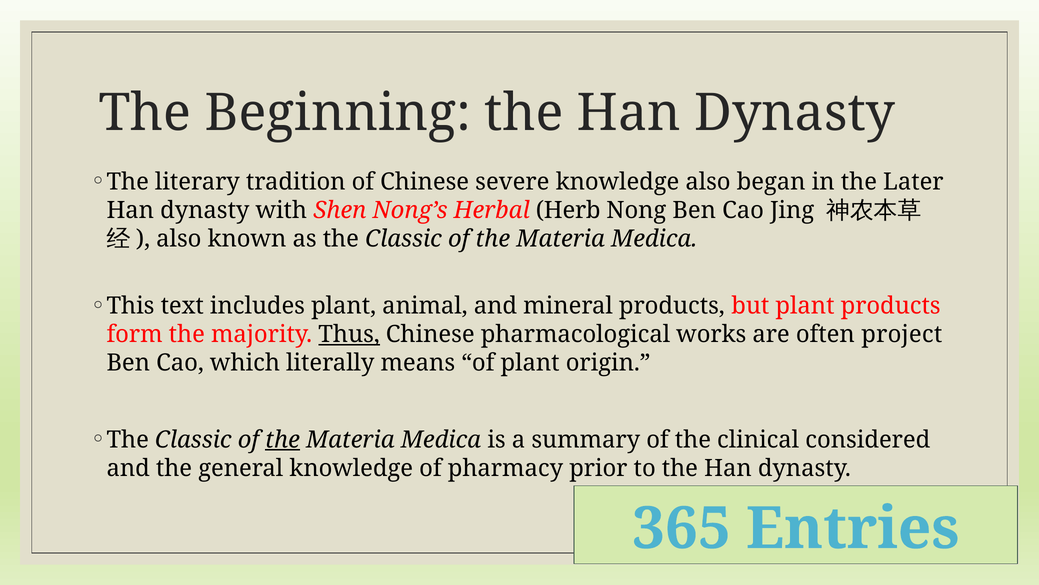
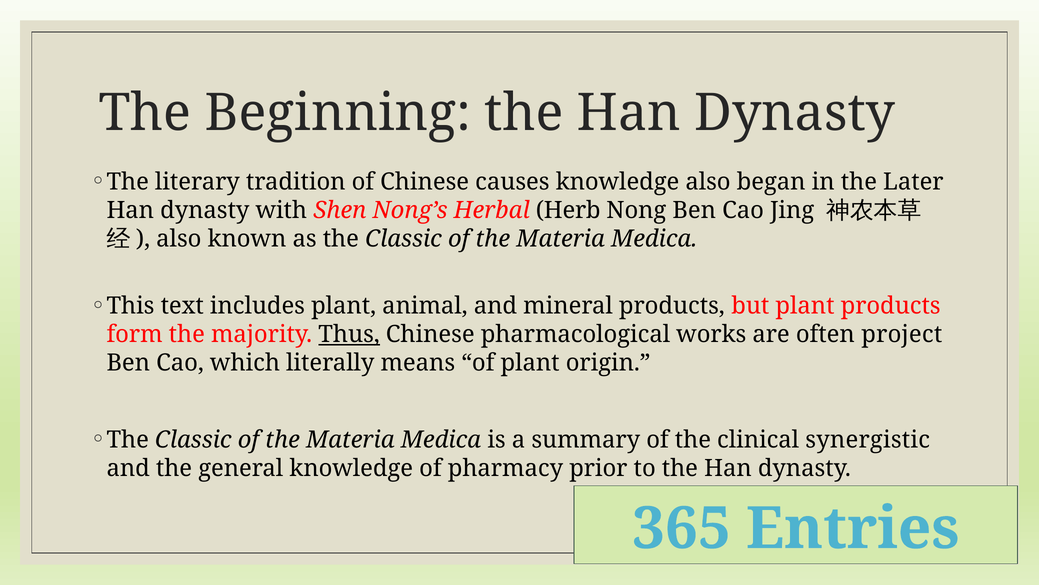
severe: severe -> causes
the at (283, 439) underline: present -> none
considered: considered -> synergistic
